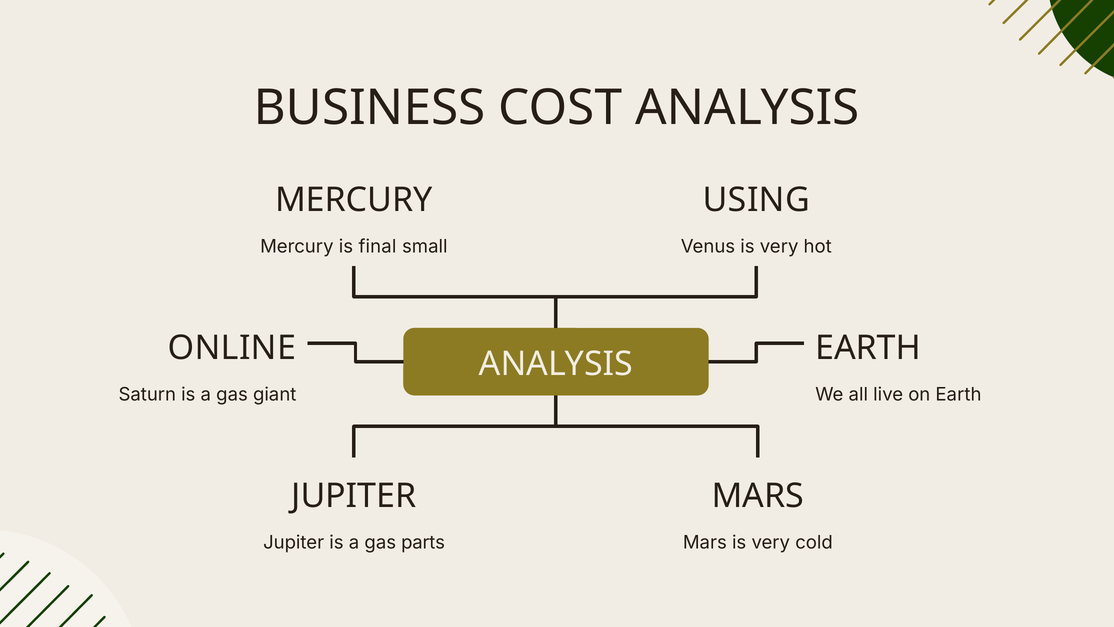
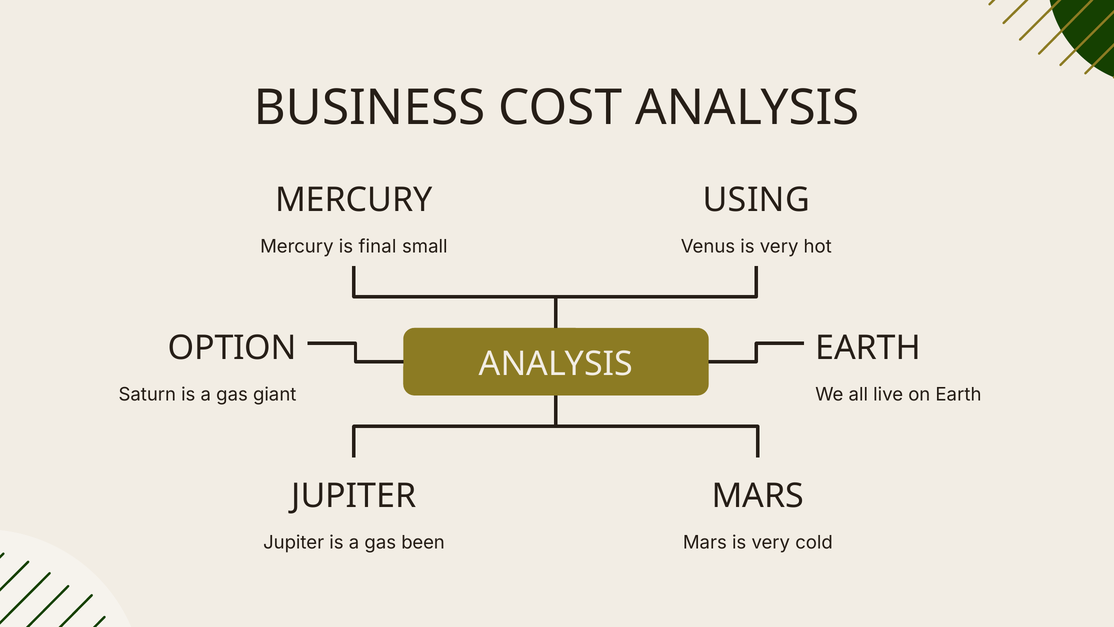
ONLINE: ONLINE -> OPTION
parts: parts -> been
